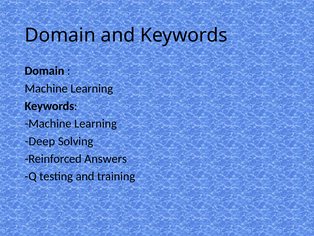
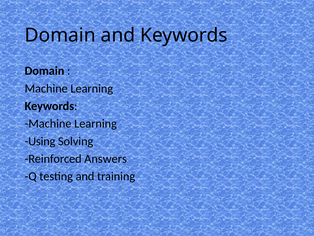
Deep: Deep -> Using
